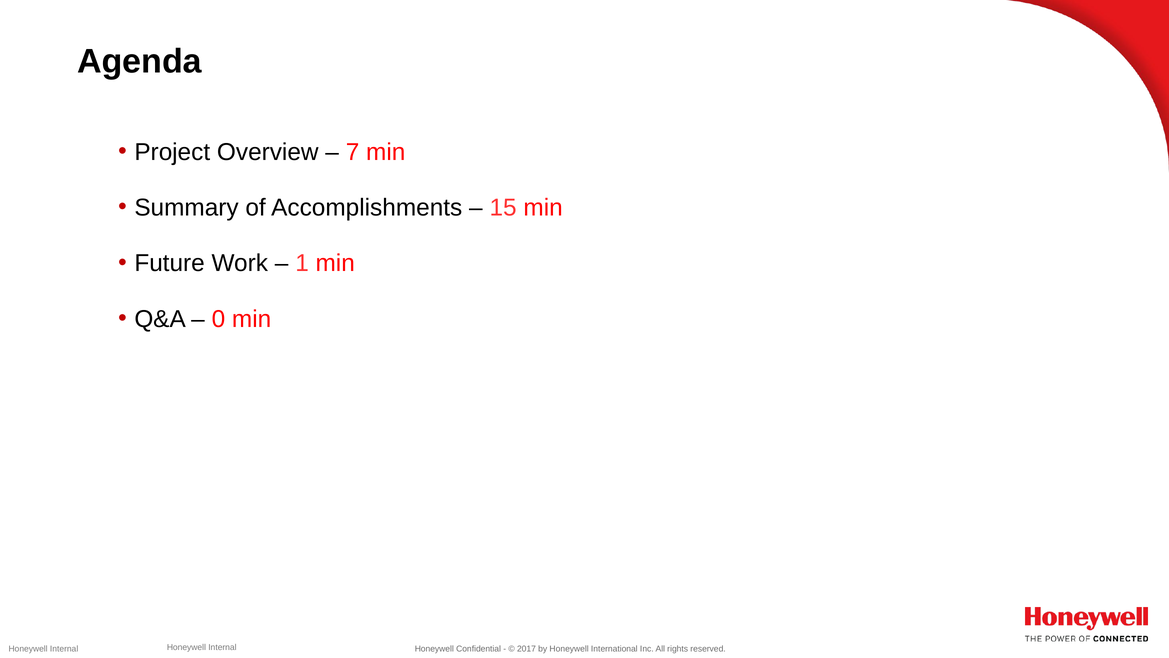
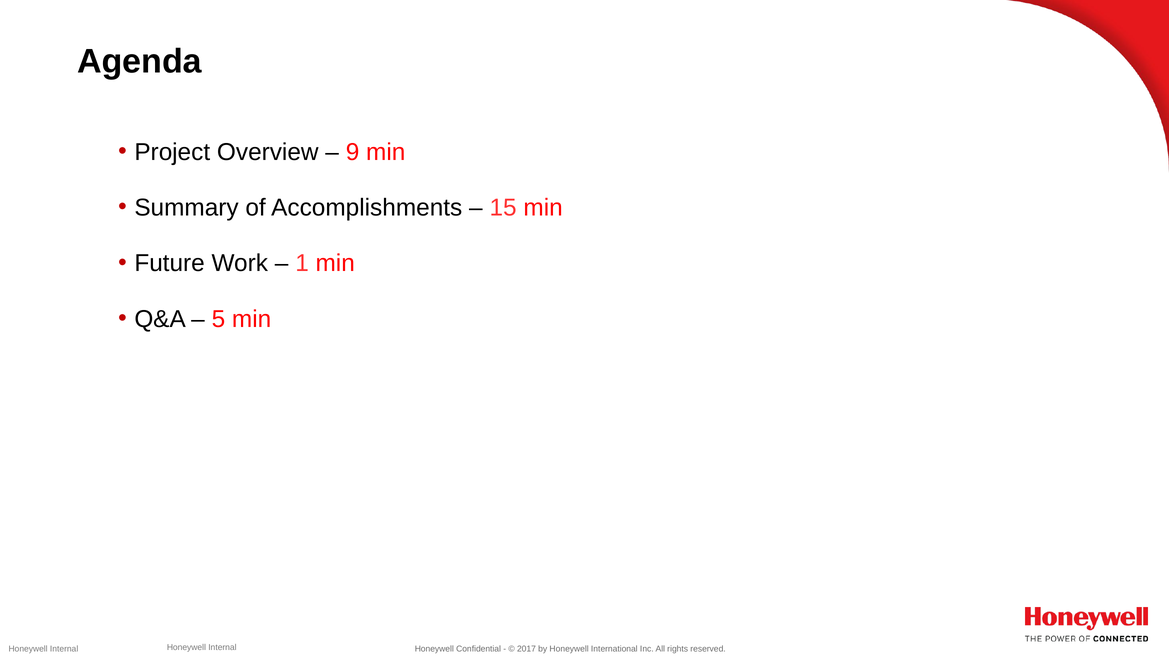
7: 7 -> 9
0: 0 -> 5
